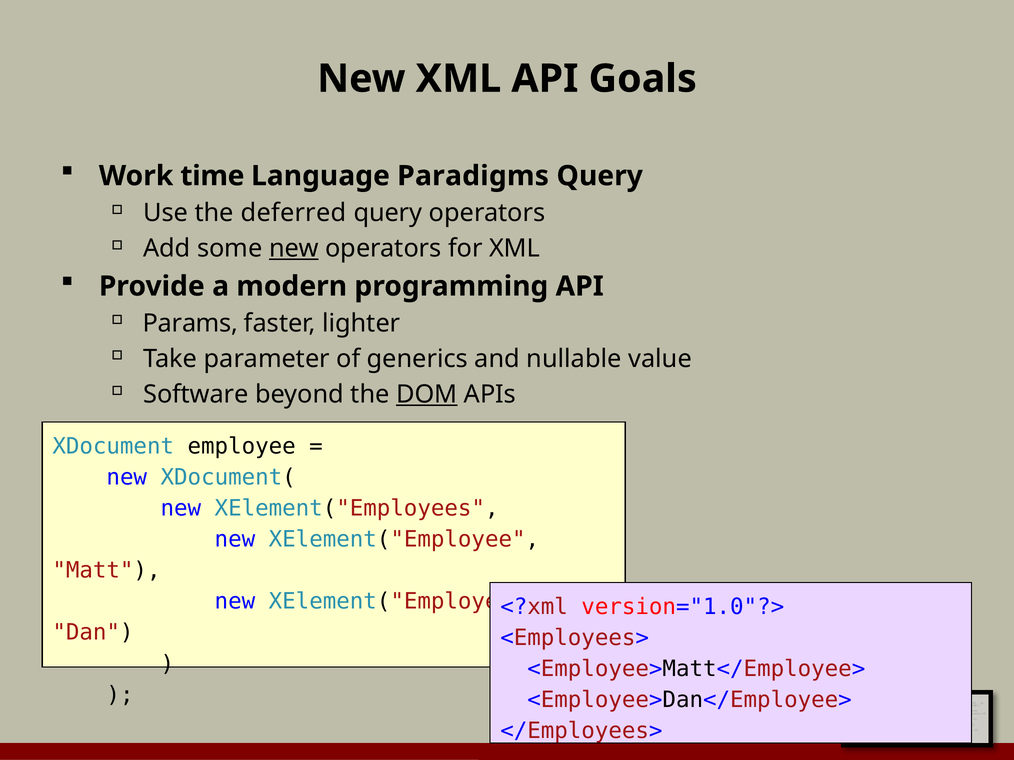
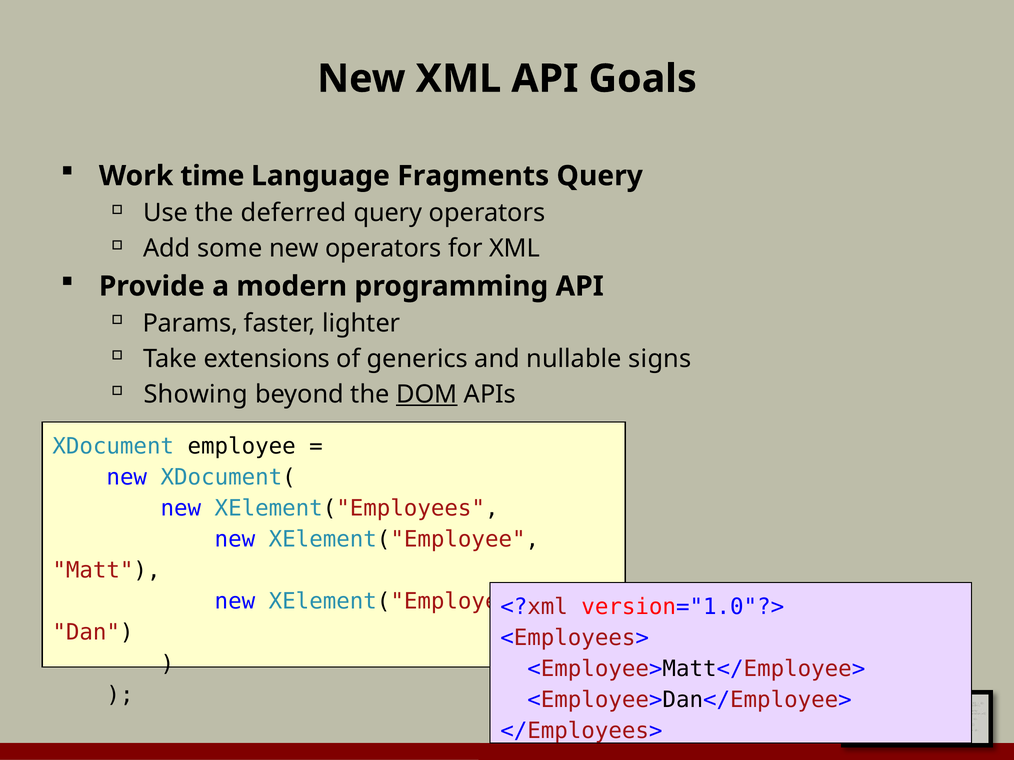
Paradigms: Paradigms -> Fragments
new at (294, 249) underline: present -> none
parameter: parameter -> extensions
value: value -> signs
Software: Software -> Showing
